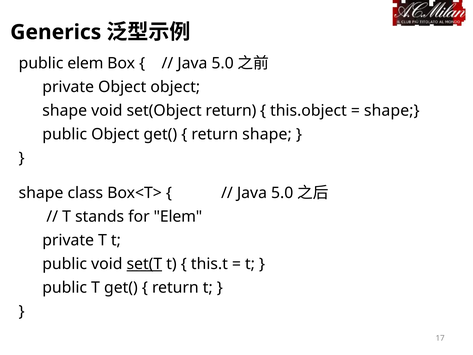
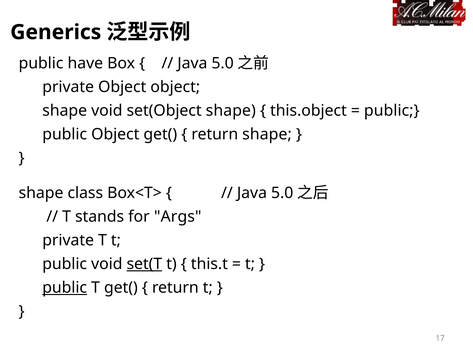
public elem: elem -> have
set(Object return: return -> shape
shape at (392, 110): shape -> public
for Elem: Elem -> Args
public at (65, 288) underline: none -> present
